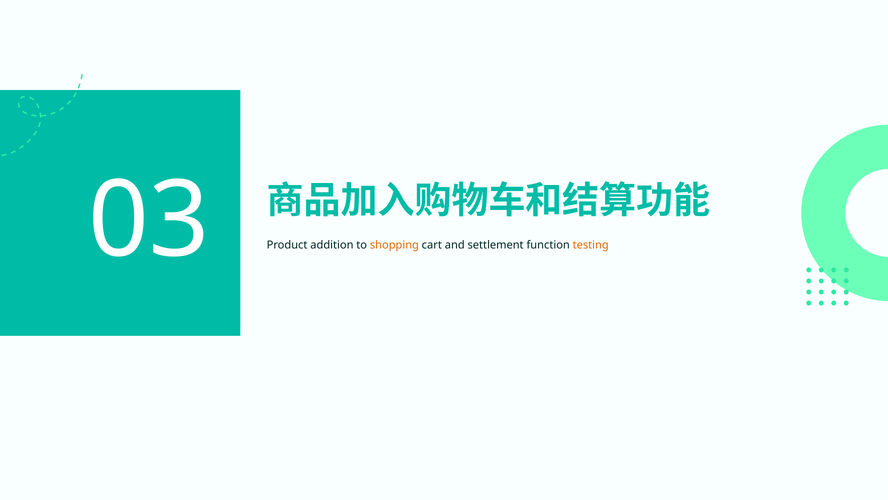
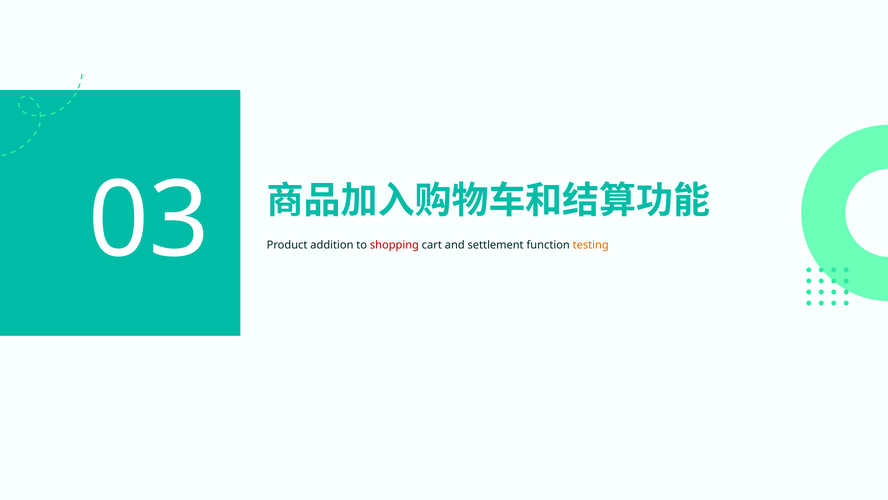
shopping colour: orange -> red
